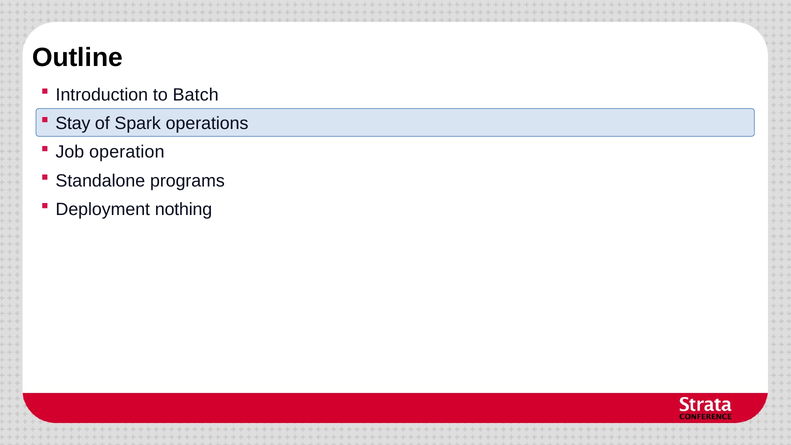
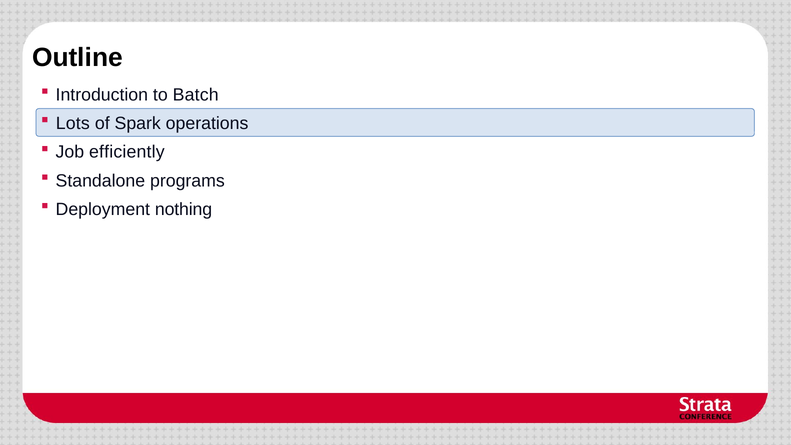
Stay: Stay -> Lots
operation: operation -> efficiently
